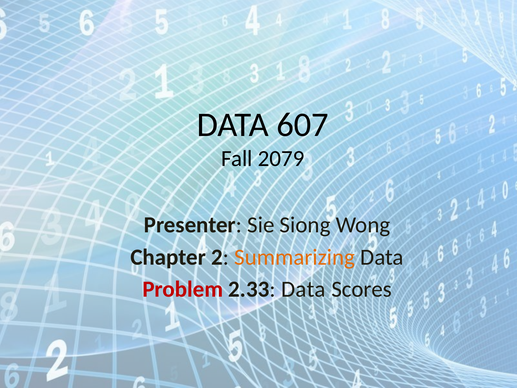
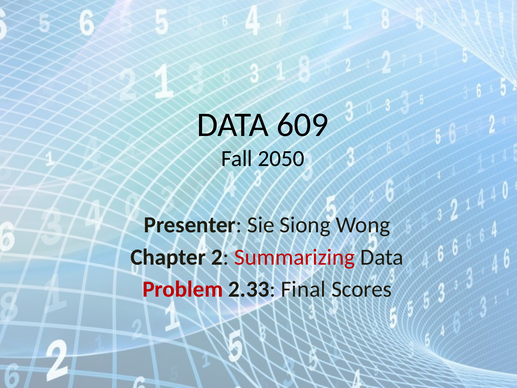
607: 607 -> 609
2079: 2079 -> 2050
Summarizing colour: orange -> red
2.33 Data: Data -> Final
